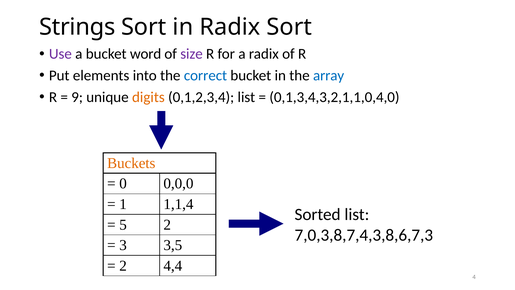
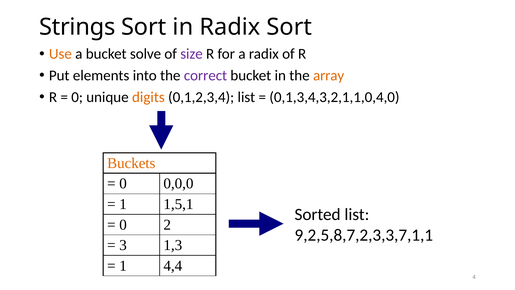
Use colour: purple -> orange
word: word -> solve
correct colour: blue -> purple
array colour: blue -> orange
9 at (77, 97): 9 -> 0
1,1,4: 1,1,4 -> 1,5,1
5 at (123, 224): 5 -> 0
7,0,3,8,7,4,3,8,6,7,3: 7,0,3,8,7,4,3,8,6,7,3 -> 9,2,5,8,7,2,3,3,7,1,1
3,5: 3,5 -> 1,3
2 at (123, 265): 2 -> 1
